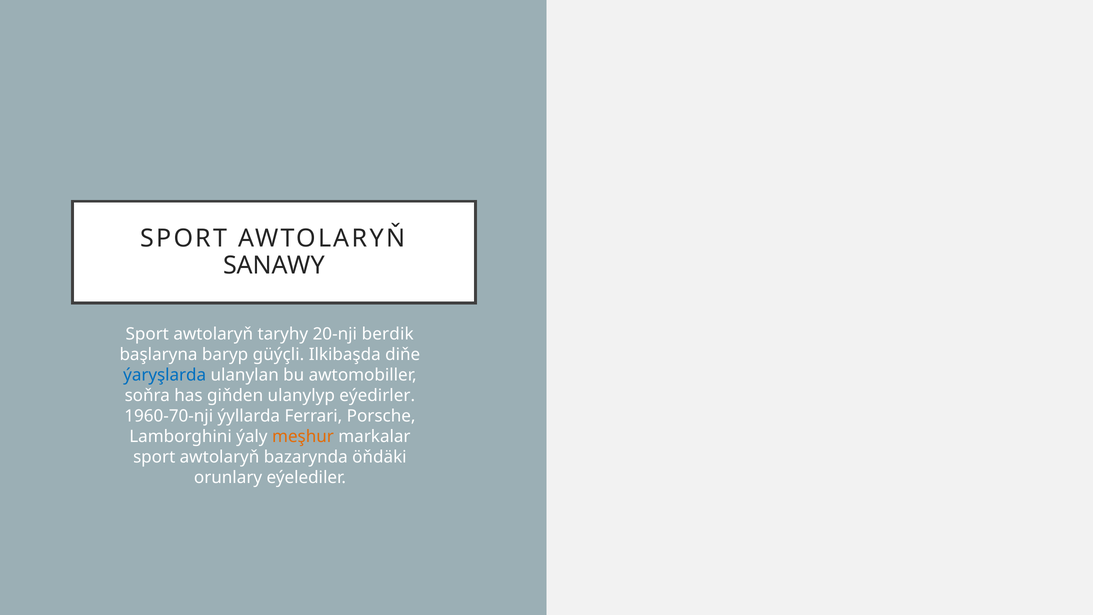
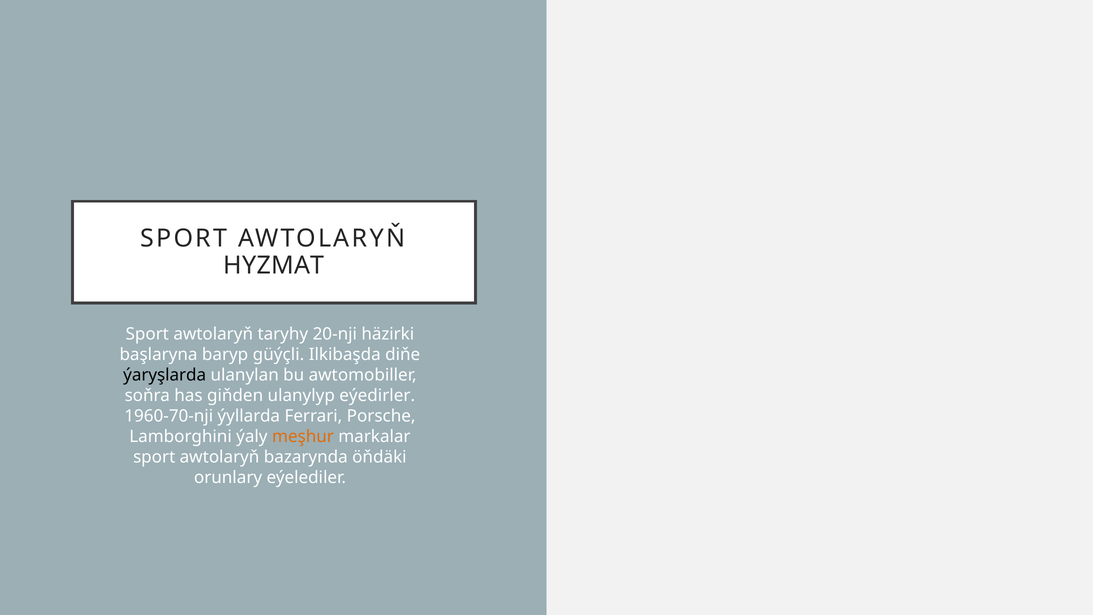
SANAWY: SANAWY -> HYZMAT
berdik: berdik -> häzirki
ýaryşlarda colour: blue -> black
